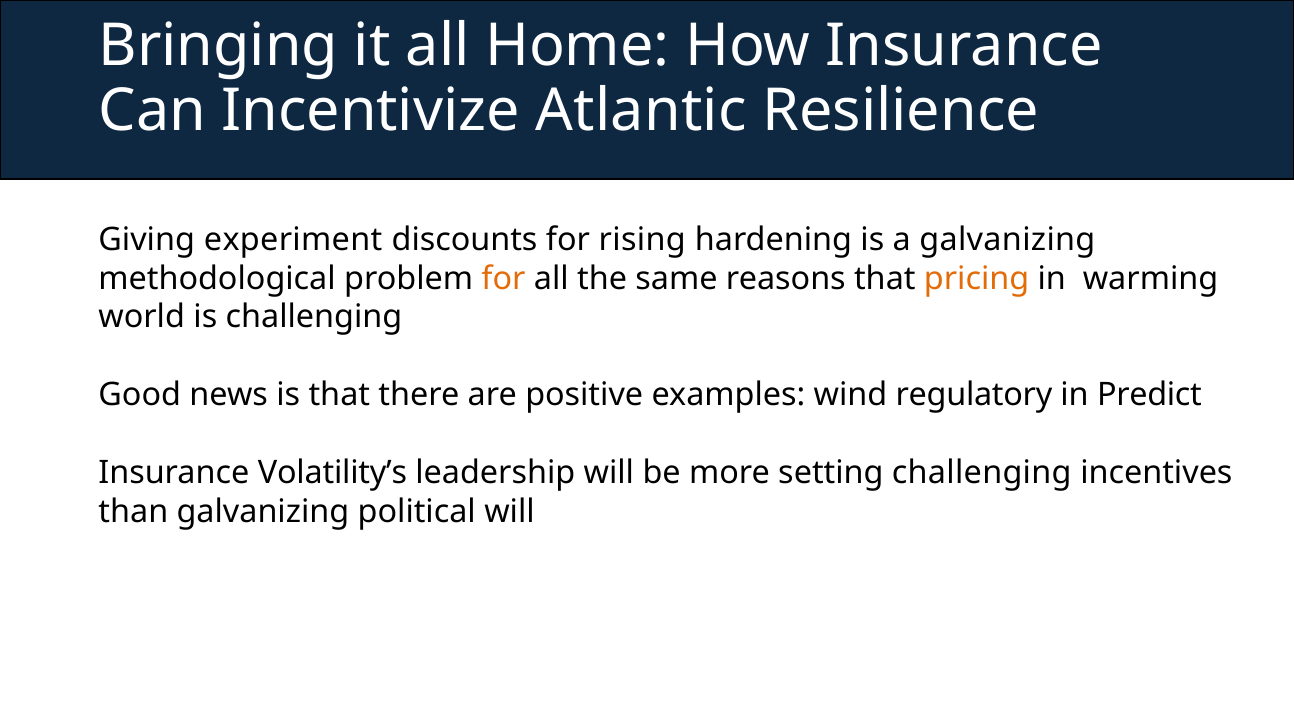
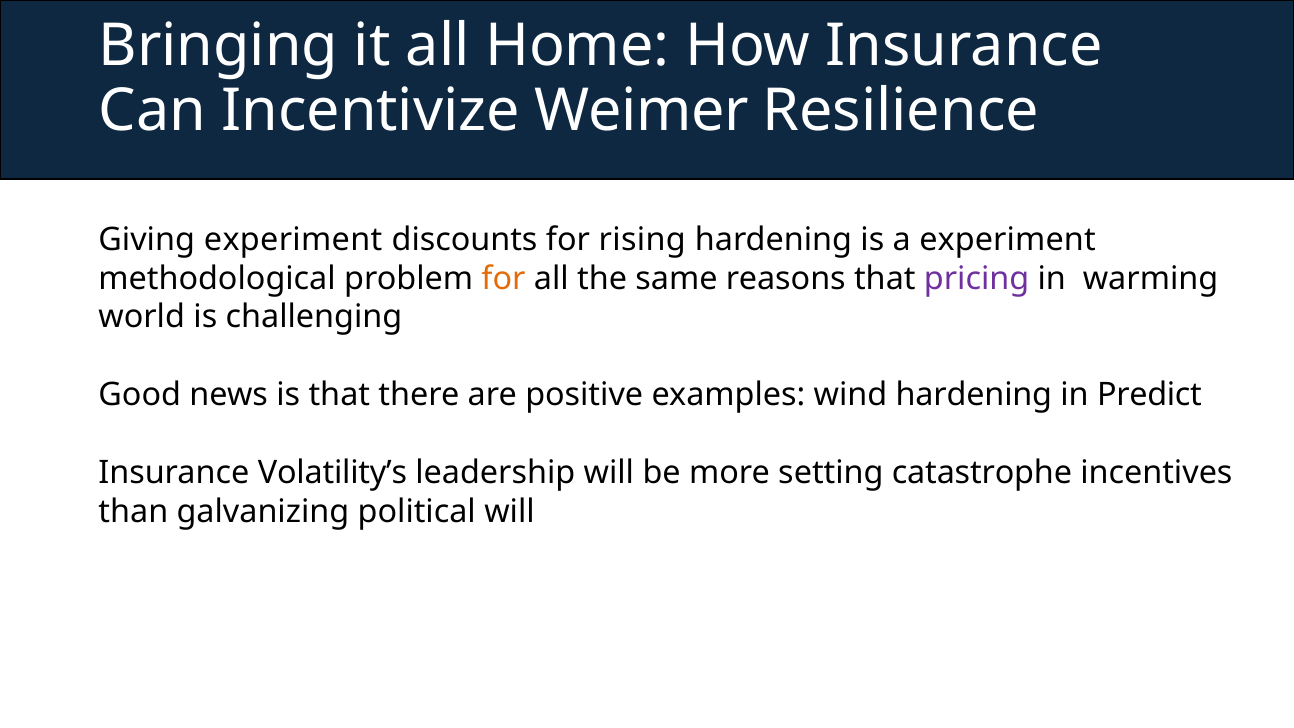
Atlantic: Atlantic -> Weimer
a galvanizing: galvanizing -> experiment
pricing colour: orange -> purple
wind regulatory: regulatory -> hardening
setting challenging: challenging -> catastrophe
